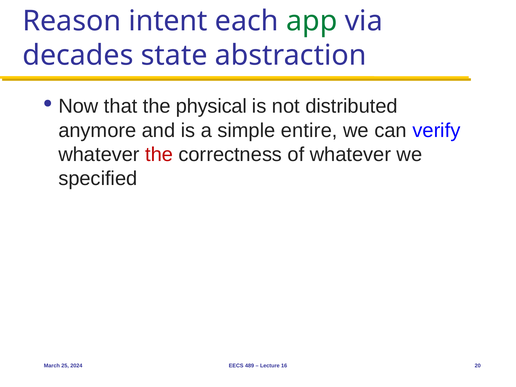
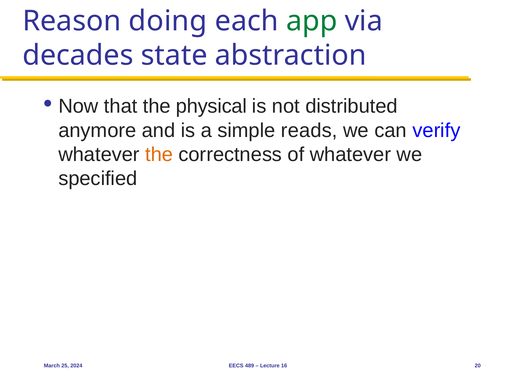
intent: intent -> doing
entire: entire -> reads
the at (159, 155) colour: red -> orange
